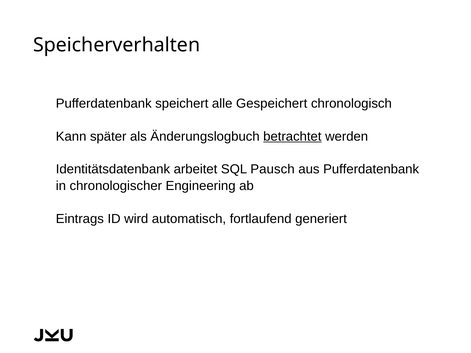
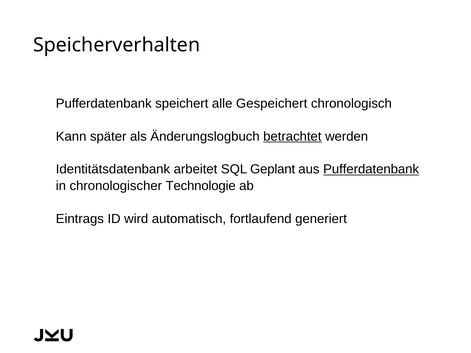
Pausch: Pausch -> Geplant
Pufferdatenbank underline: none -> present
Engineering: Engineering -> Technologie
